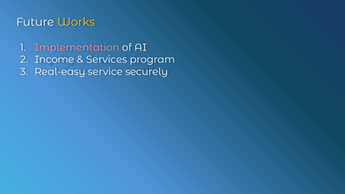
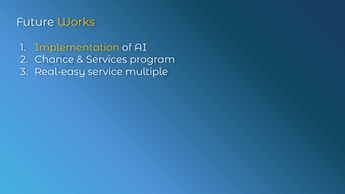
Implementation colour: pink -> yellow
Income: Income -> Chance
securely: securely -> multiple
